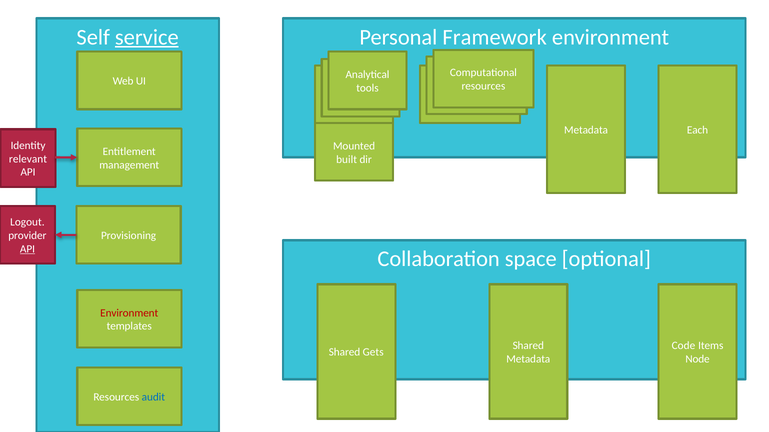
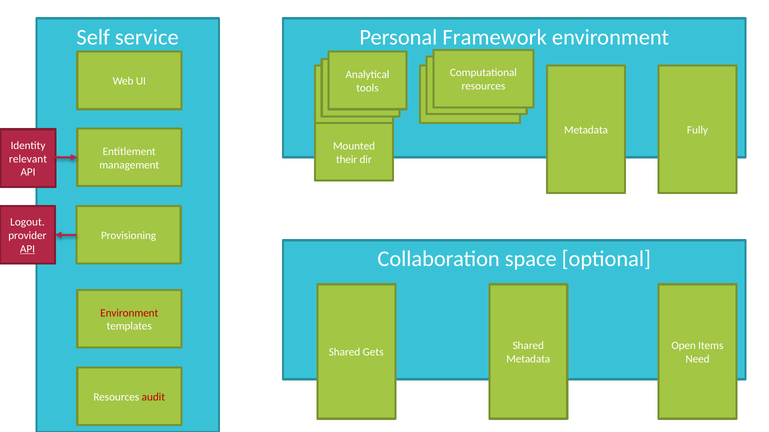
service underline: present -> none
Each: Each -> Fully
built: built -> their
Code: Code -> Open
Node: Node -> Need
audit colour: blue -> red
